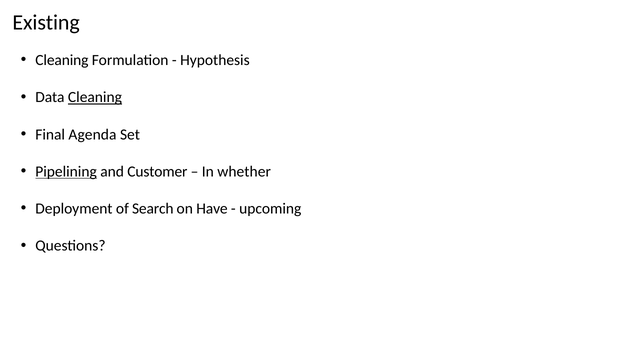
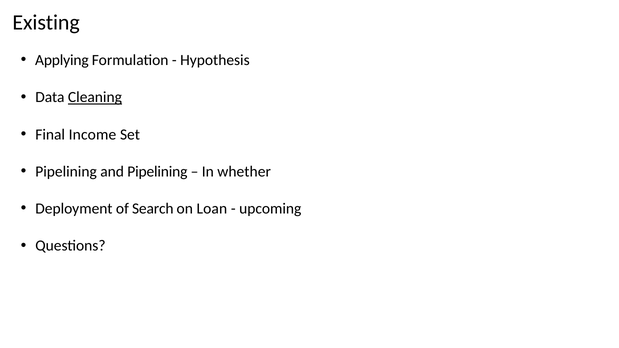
Cleaning at (62, 60): Cleaning -> Applying
Agenda: Agenda -> Income
Pipelining at (66, 172) underline: present -> none
and Customer: Customer -> Pipelining
Have: Have -> Loan
